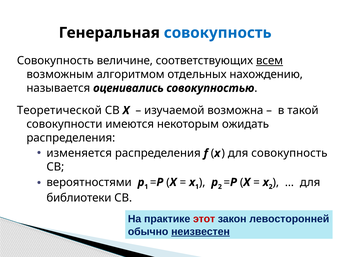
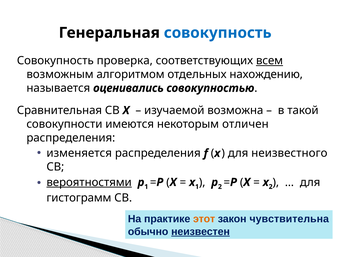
величине: величине -> проверка
Теоретической: Теоретической -> Сравнительная
ожидать: ожидать -> отличен
для совокупность: совокупность -> неизвестного
вероятностями underline: none -> present
библиотеки: библиотеки -> гистограмм
этот colour: red -> orange
левосторонней: левосторонней -> чувствительна
